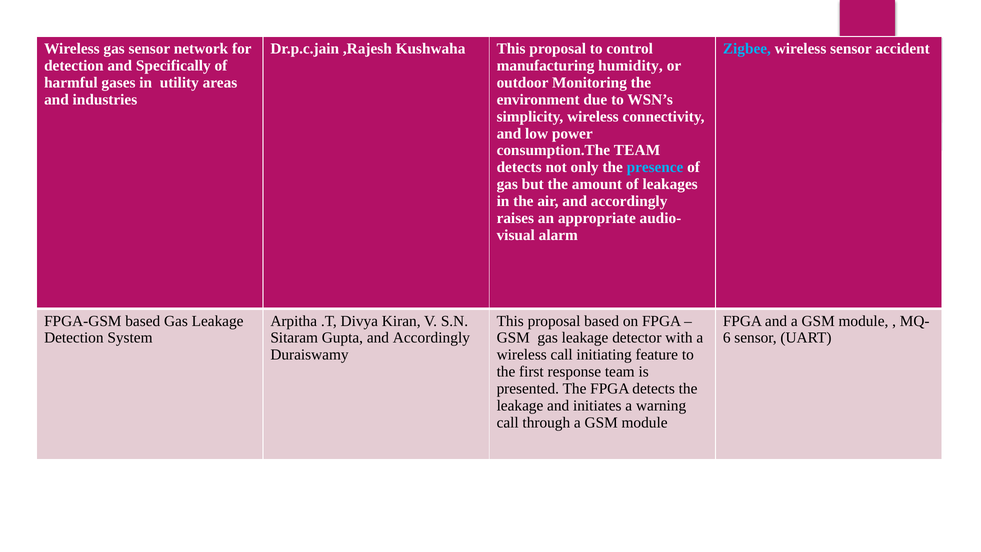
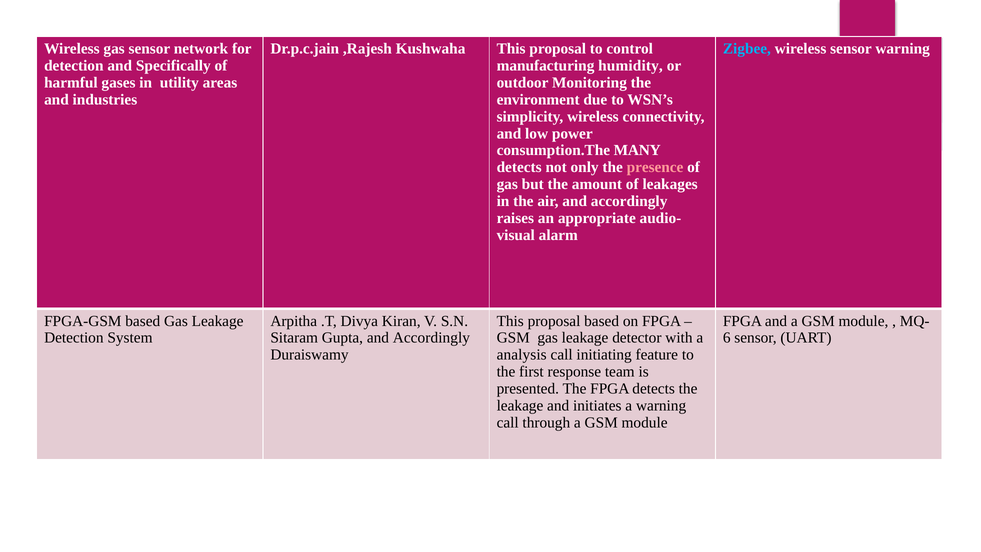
sensor accident: accident -> warning
consumption.The TEAM: TEAM -> MANY
presence colour: light blue -> pink
wireless at (522, 355): wireless -> analysis
